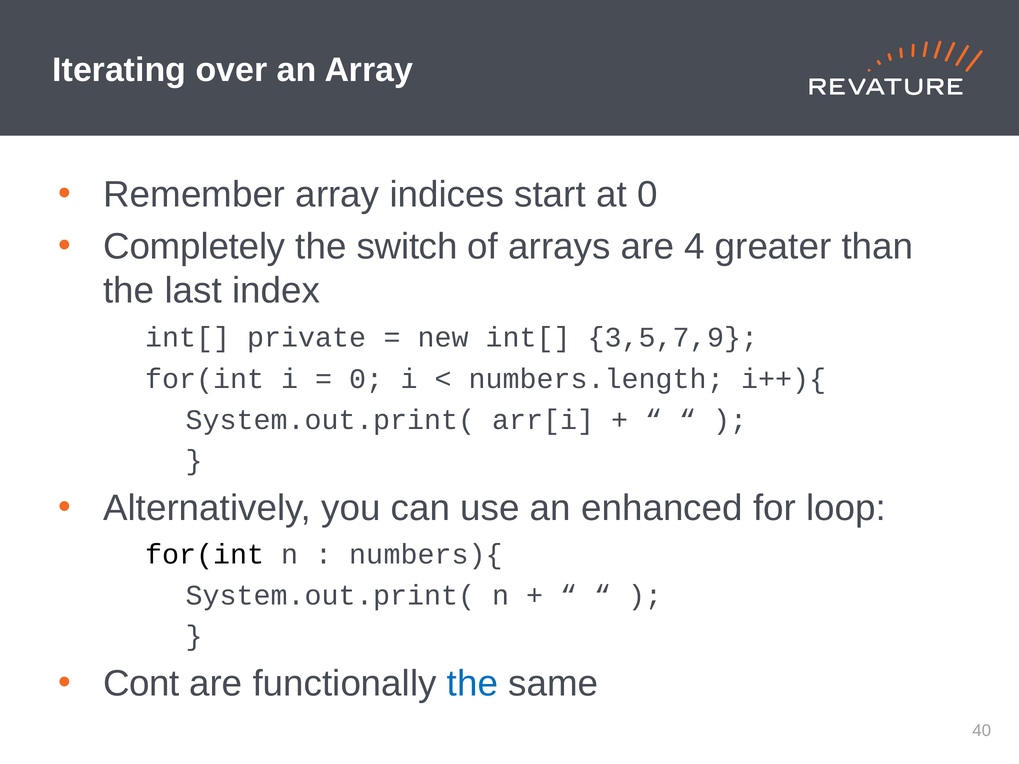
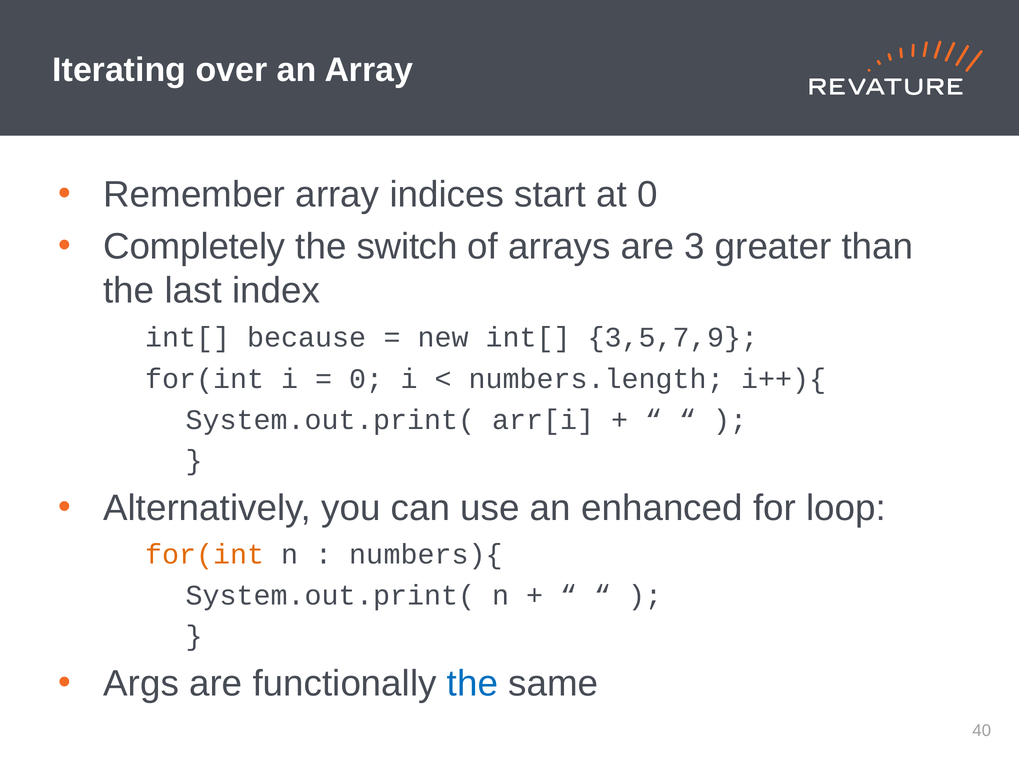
4: 4 -> 3
private: private -> because
for(int at (205, 555) colour: black -> orange
Cont: Cont -> Args
